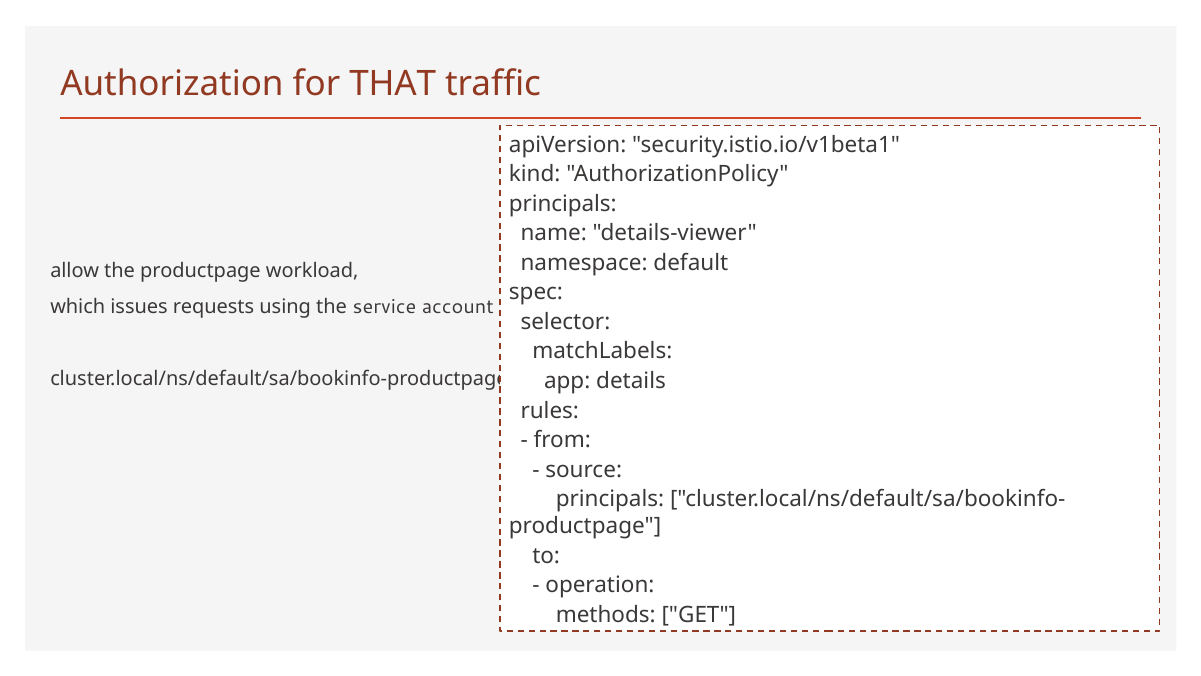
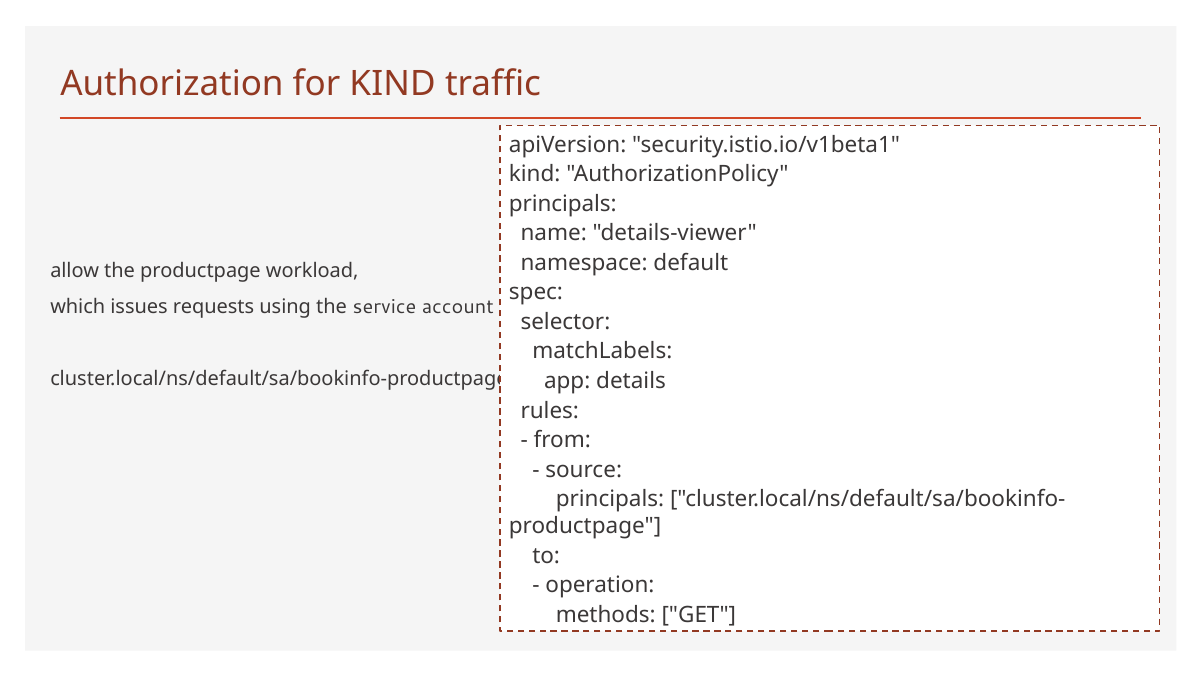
for THAT: THAT -> KIND
